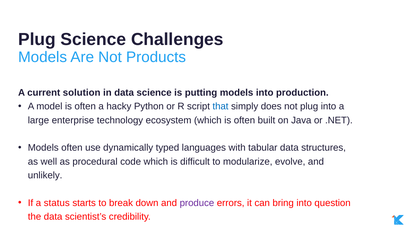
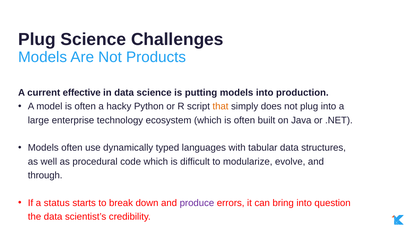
solution: solution -> effective
that colour: blue -> orange
unlikely: unlikely -> through
